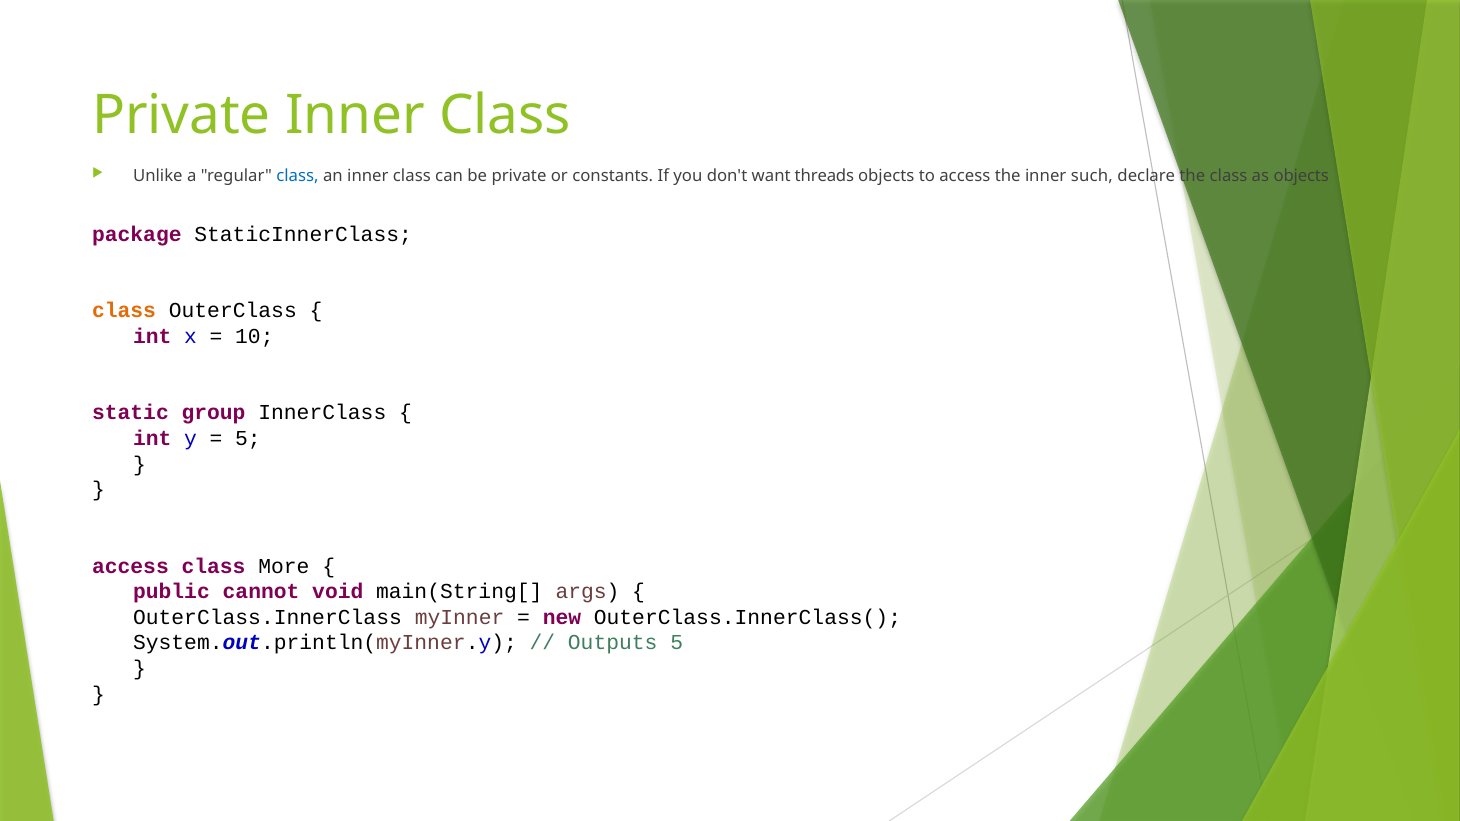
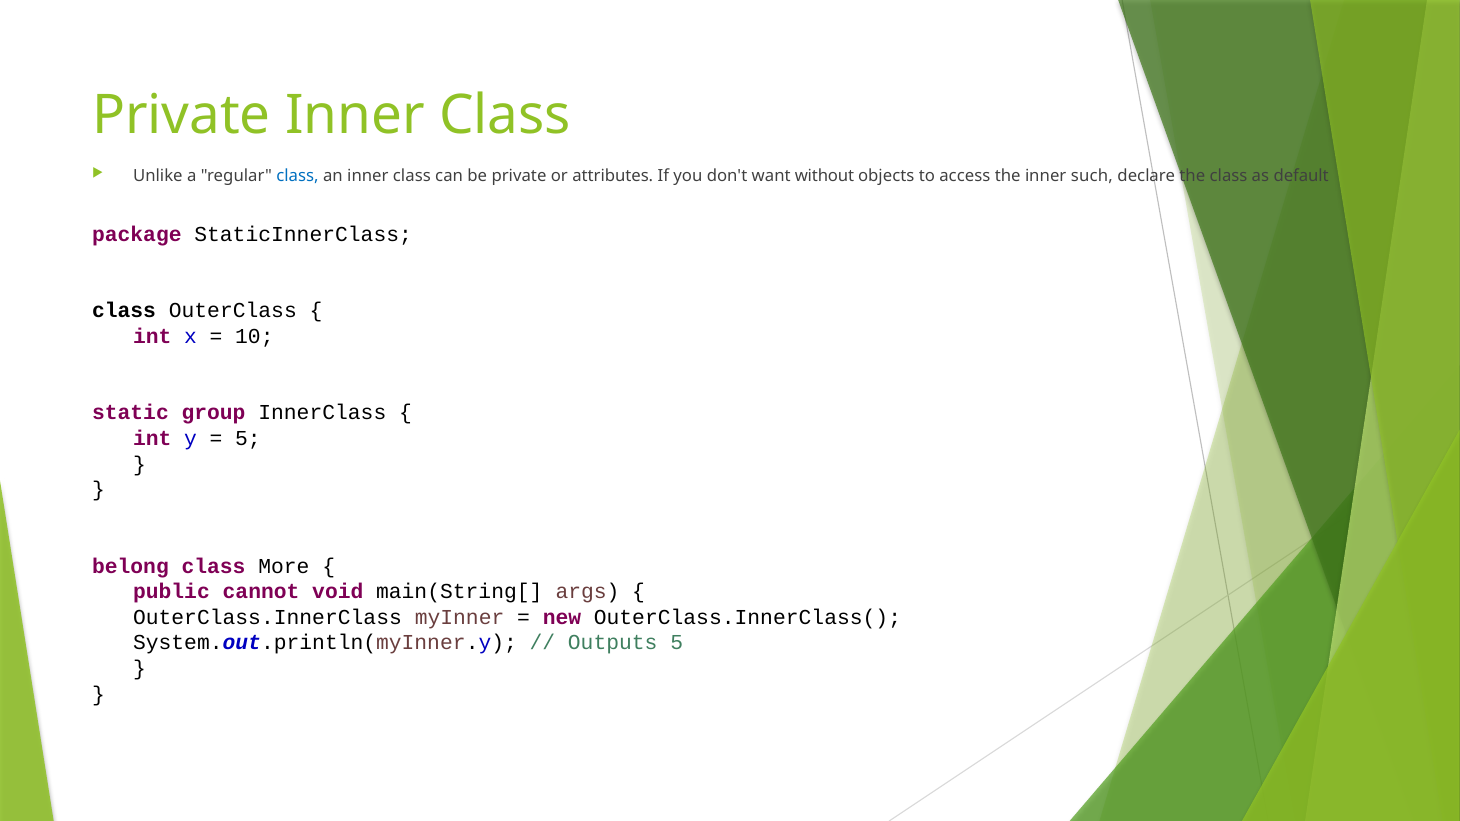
constants: constants -> attributes
threads: threads -> without
as objects: objects -> default
class at (124, 311) colour: orange -> black
access at (130, 566): access -> belong
